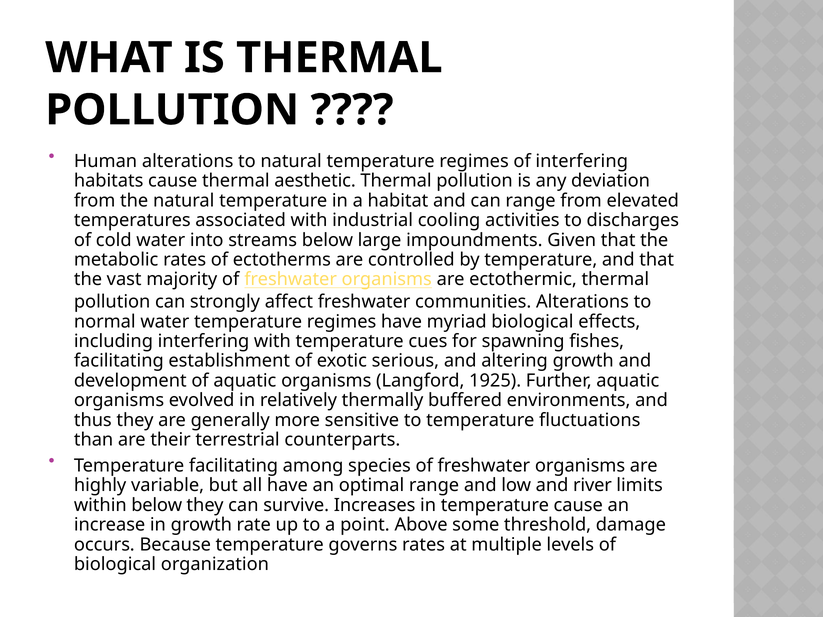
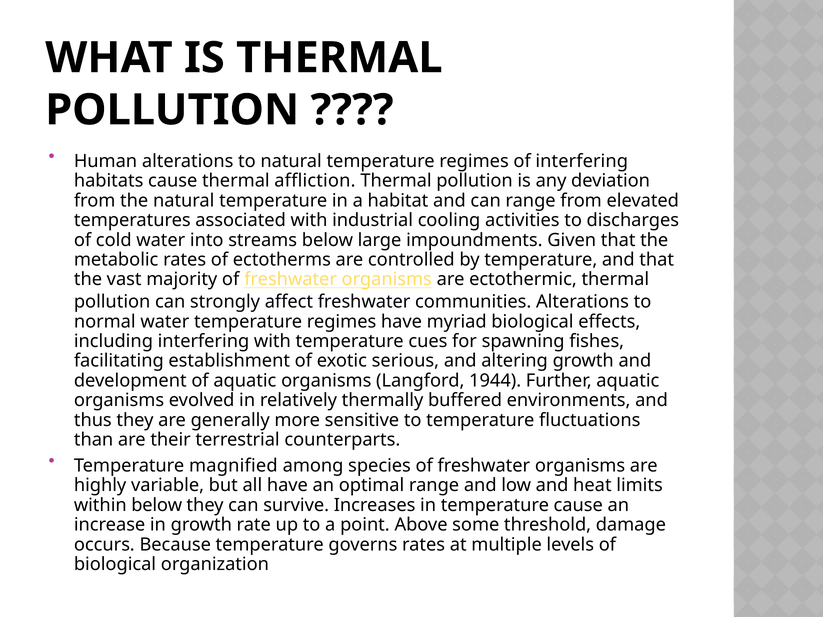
aesthetic: aesthetic -> affliction
1925: 1925 -> 1944
Temperature facilitating: facilitating -> magnified
river: river -> heat
